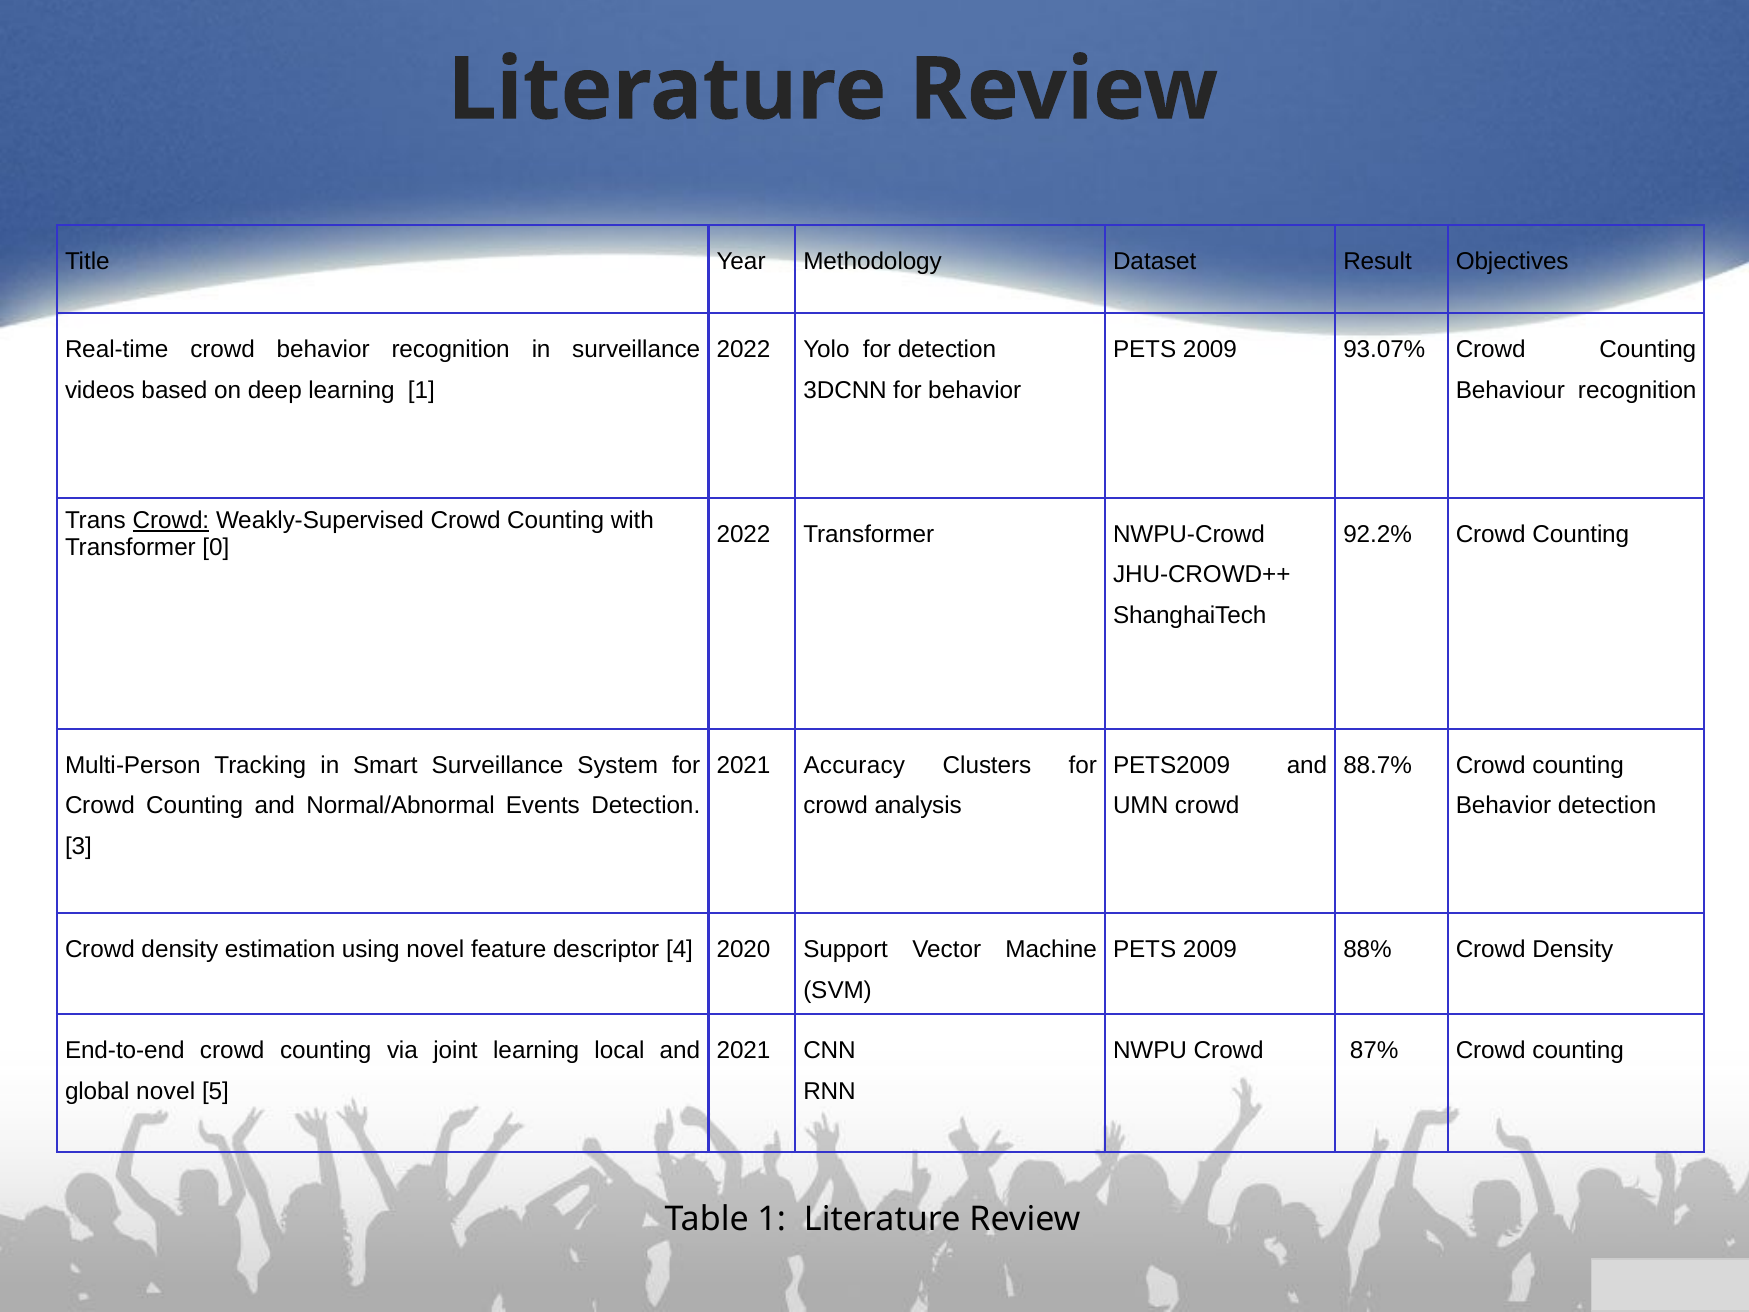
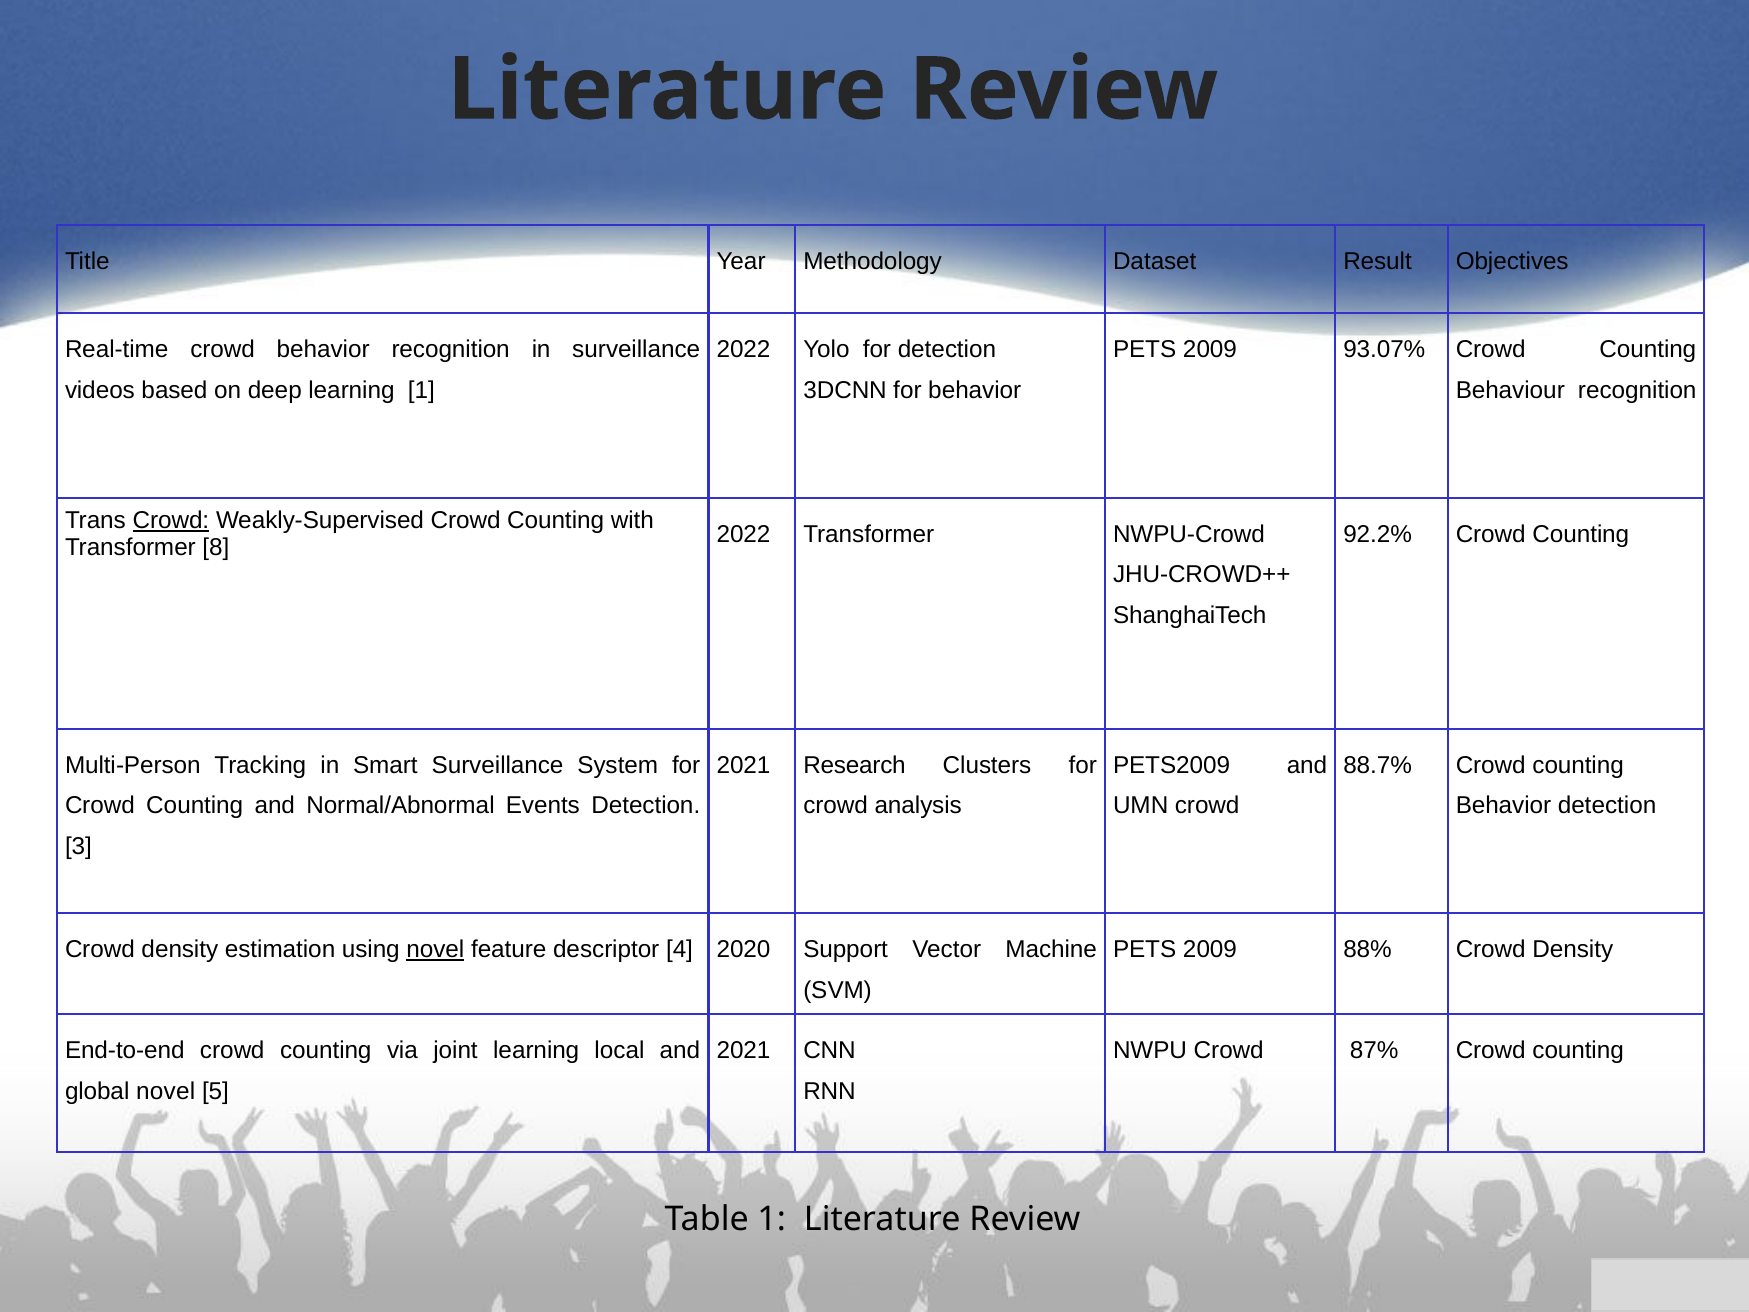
0: 0 -> 8
Accuracy: Accuracy -> Research
novel at (435, 949) underline: none -> present
